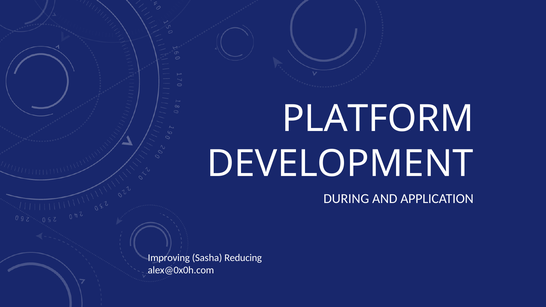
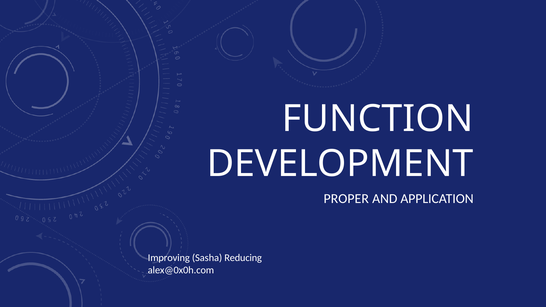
PLATFORM: PLATFORM -> FUNCTION
DURING: DURING -> PROPER
